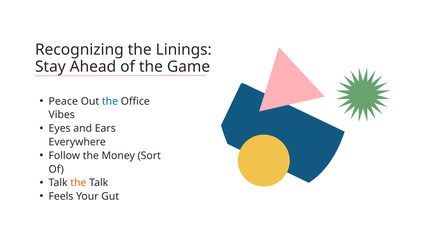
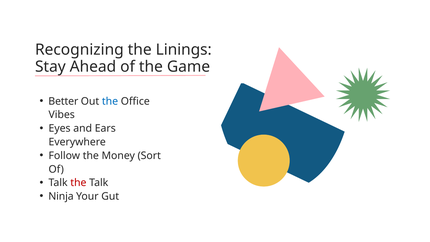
Peace: Peace -> Better
the at (78, 183) colour: orange -> red
Feels: Feels -> Ninja
